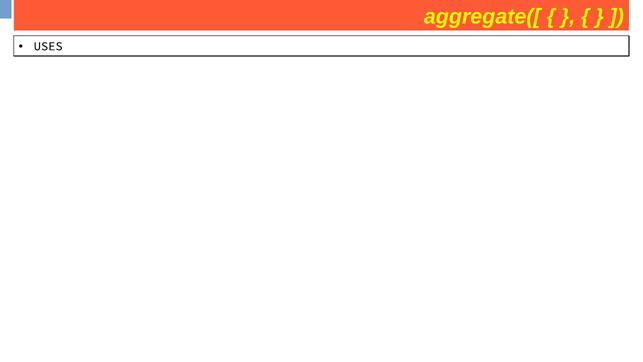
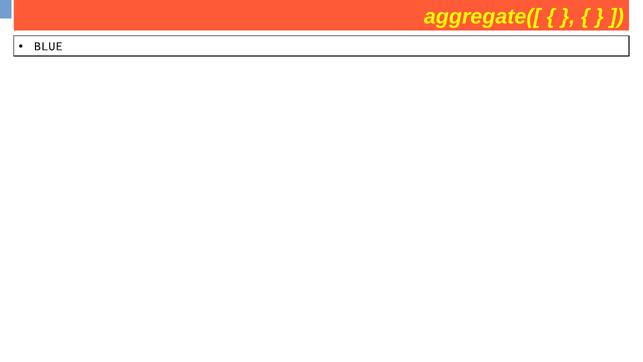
USES: USES -> BLUE
